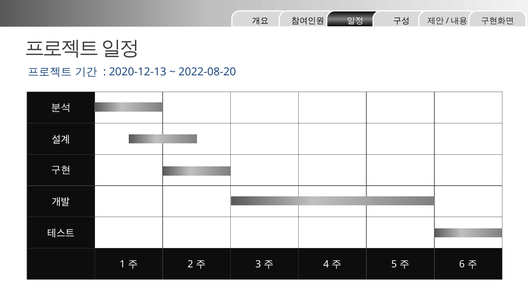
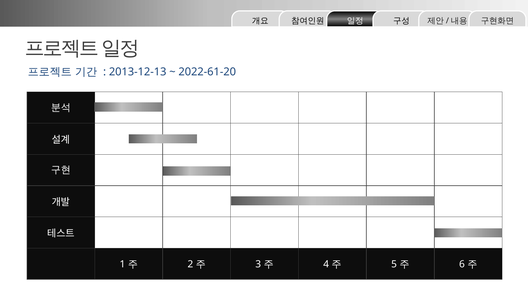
2020-12-13: 2020-12-13 -> 2013-12-13
2022-08-20: 2022-08-20 -> 2022-61-20
